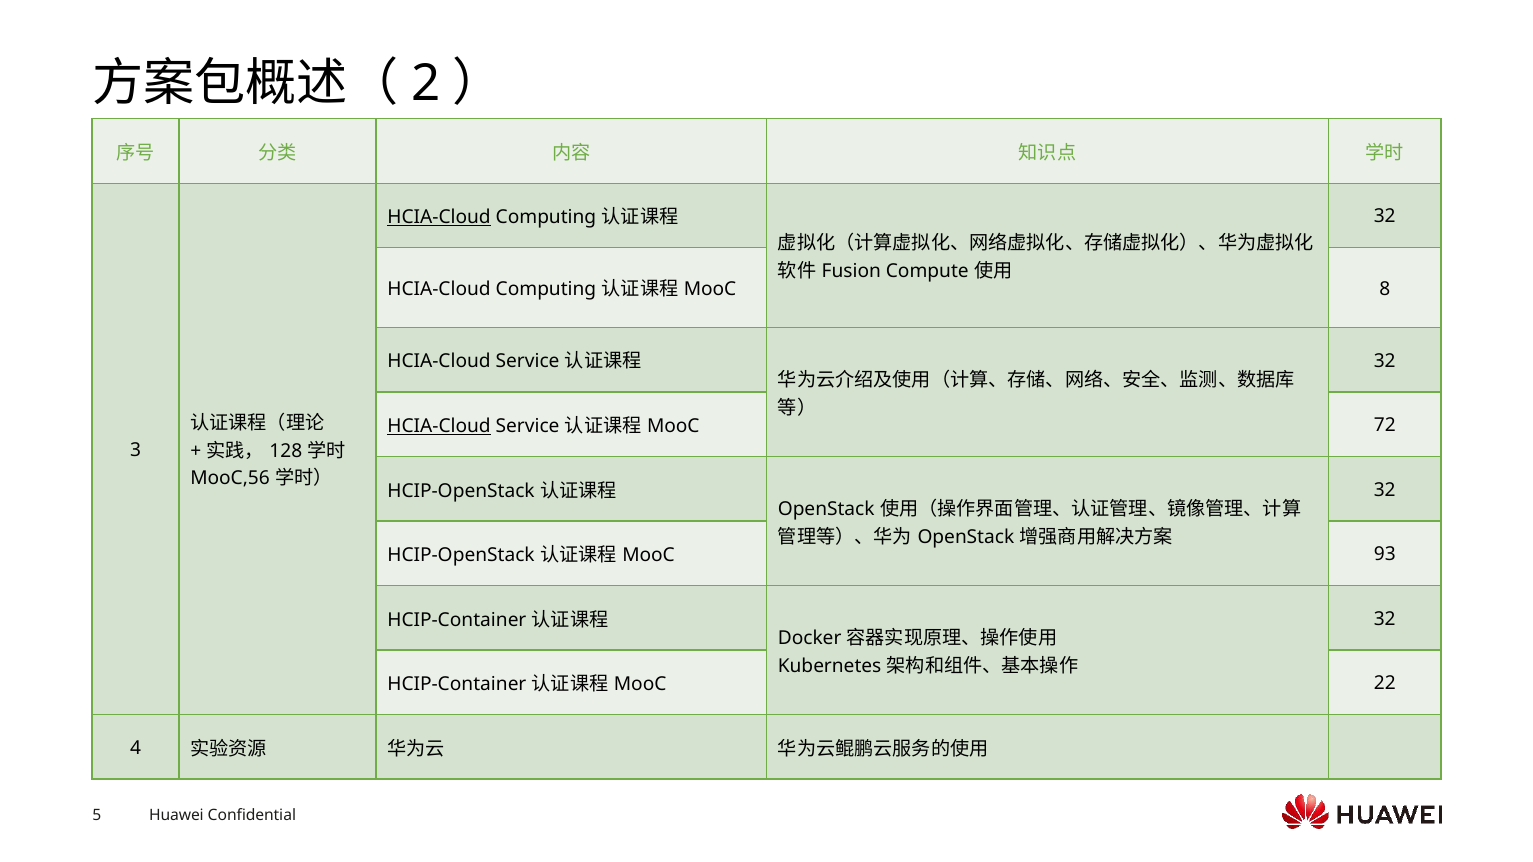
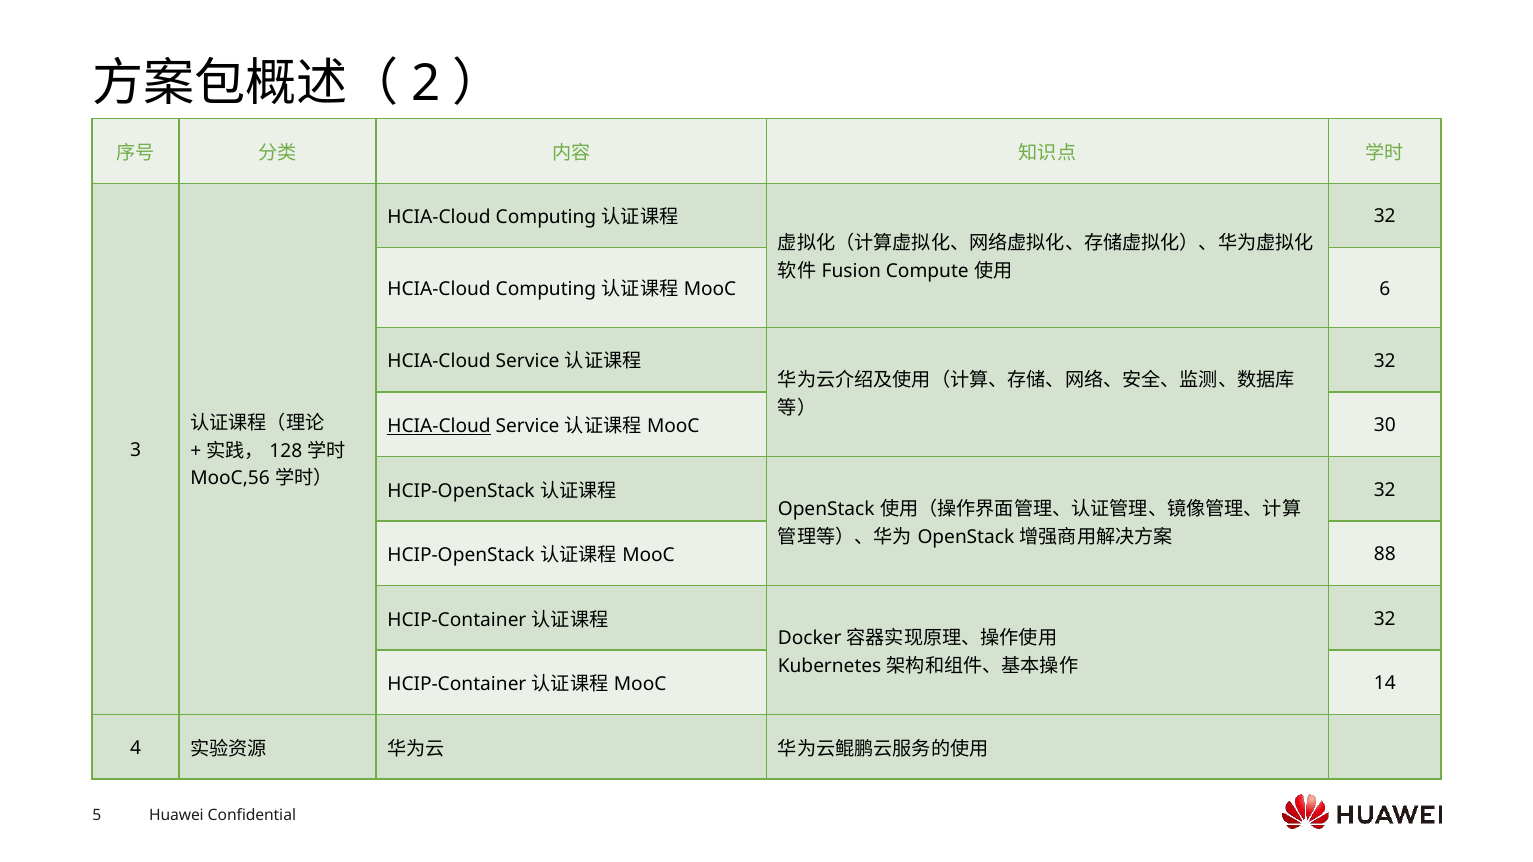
HCIA-Cloud at (439, 218) underline: present -> none
8: 8 -> 6
72: 72 -> 30
93: 93 -> 88
22: 22 -> 14
